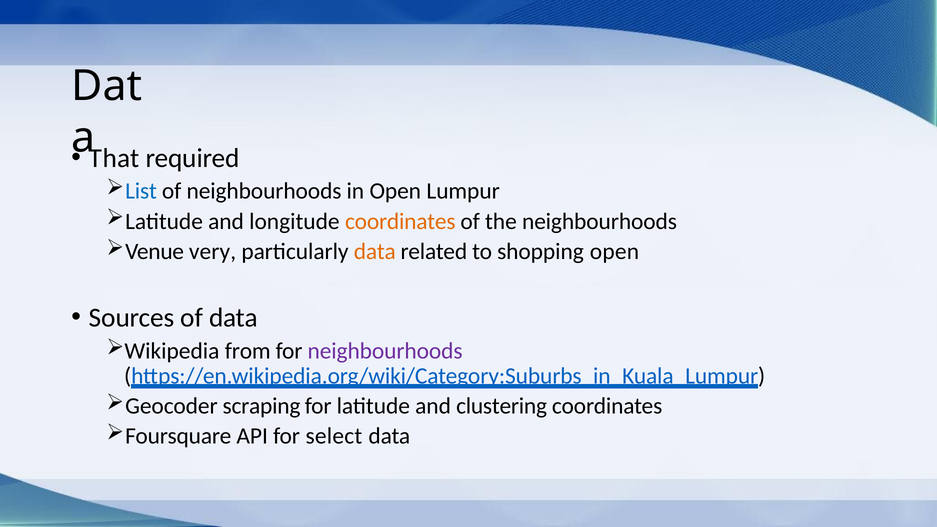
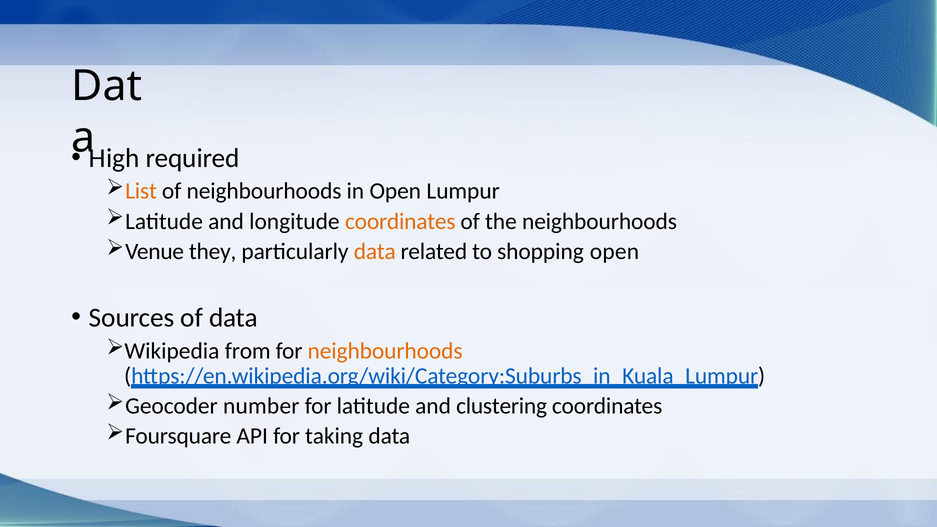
That: That -> High
List colour: blue -> orange
very: very -> they
neighbourhoods at (385, 351) colour: purple -> orange
scraping: scraping -> number
select: select -> taking
